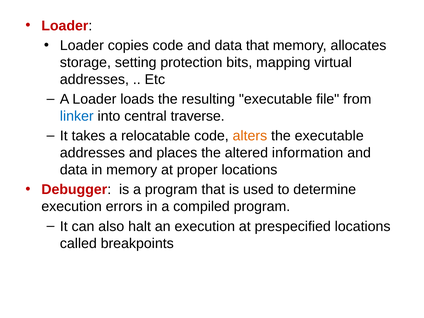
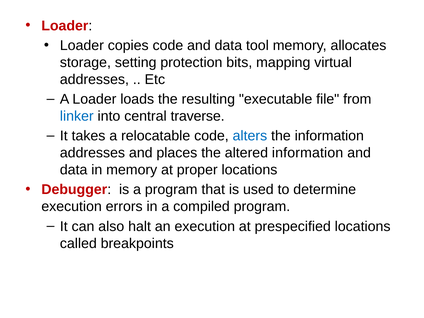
data that: that -> tool
alters colour: orange -> blue
the executable: executable -> information
